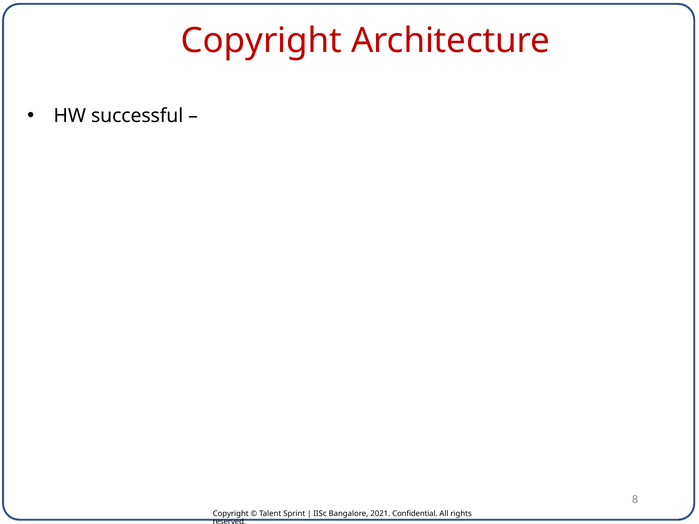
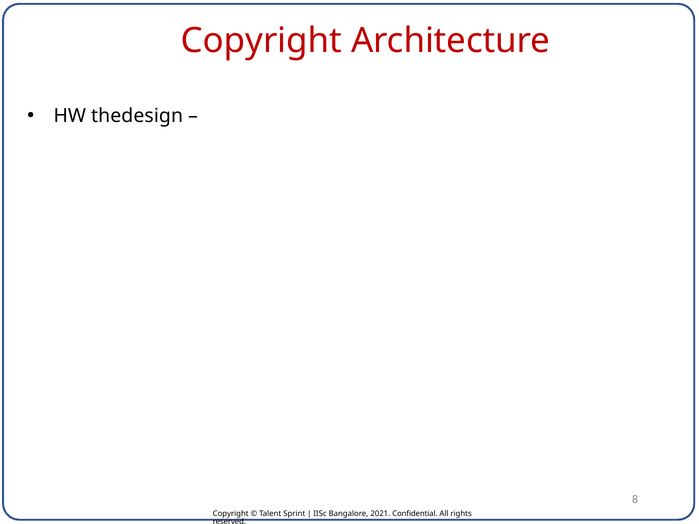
successful: successful -> thedesign
